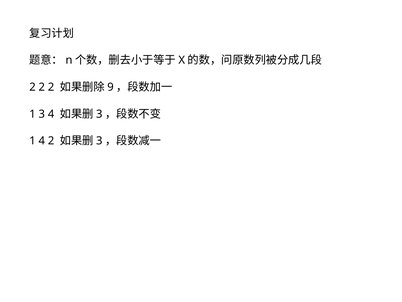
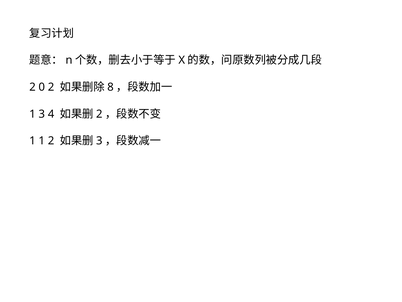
2 at (42, 87): 2 -> 0
9: 9 -> 8
3 at (99, 114): 3 -> 2
1 4: 4 -> 1
